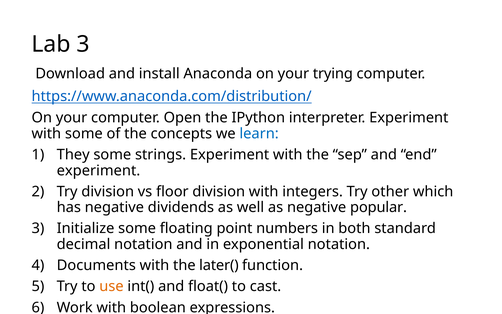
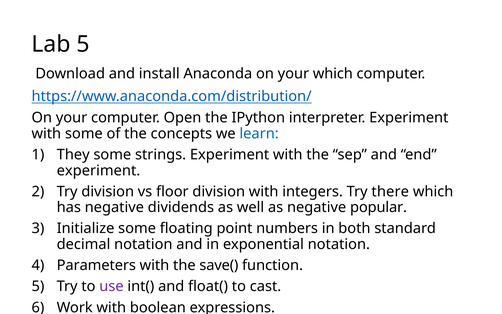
Lab 3: 3 -> 5
your trying: trying -> which
other: other -> there
Documents: Documents -> Parameters
later(: later( -> save(
use colour: orange -> purple
